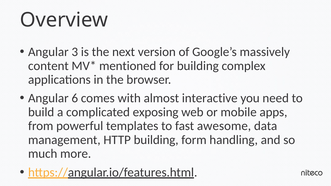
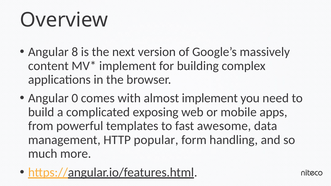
3: 3 -> 8
mentioned at (128, 66): mentioned -> implement
6: 6 -> 0
almost interactive: interactive -> implement
HTTP building: building -> popular
